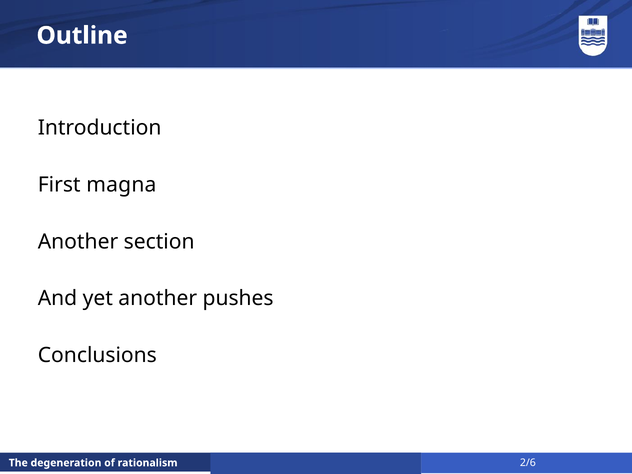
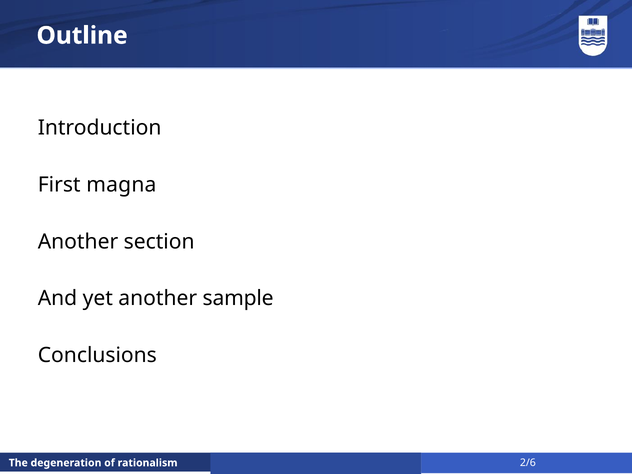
pushes: pushes -> sample
